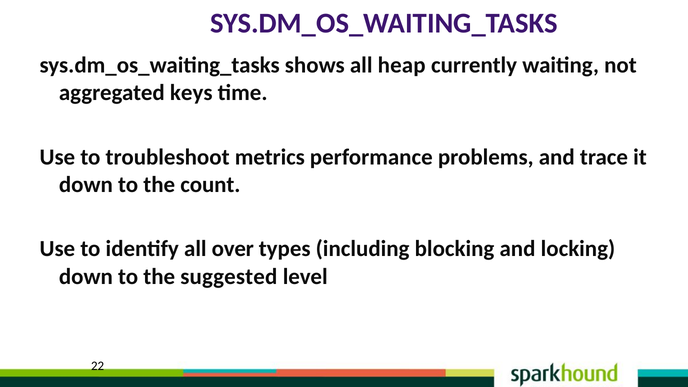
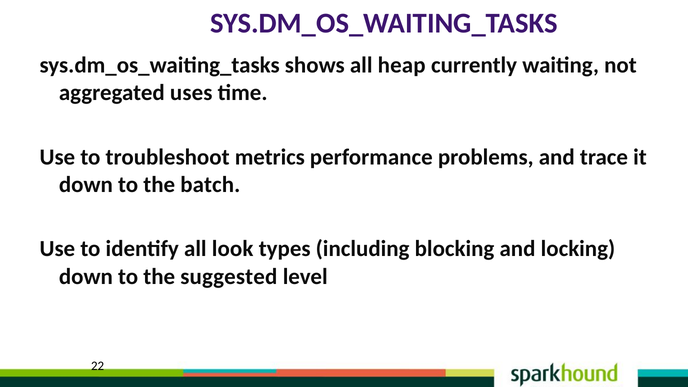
keys: keys -> uses
count: count -> batch
over: over -> look
